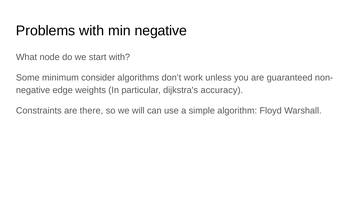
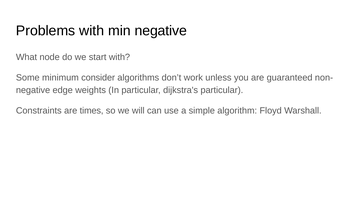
dijkstra's accuracy: accuracy -> particular
there: there -> times
